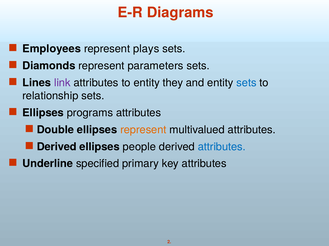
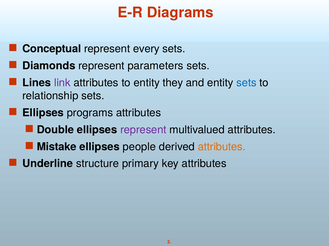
Employees: Employees -> Conceptual
plays: plays -> every
represent at (143, 130) colour: orange -> purple
Derived at (57, 147): Derived -> Mistake
attributes at (222, 147) colour: blue -> orange
specified: specified -> structure
